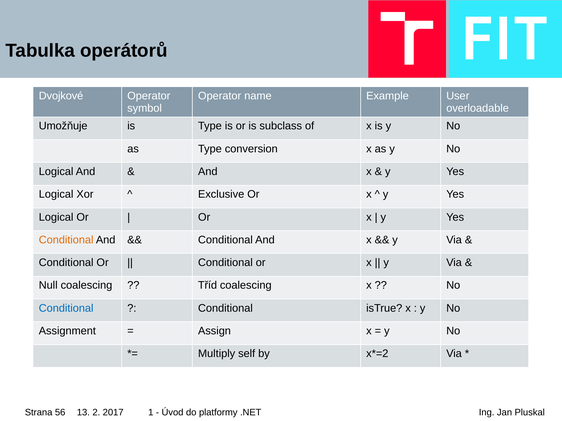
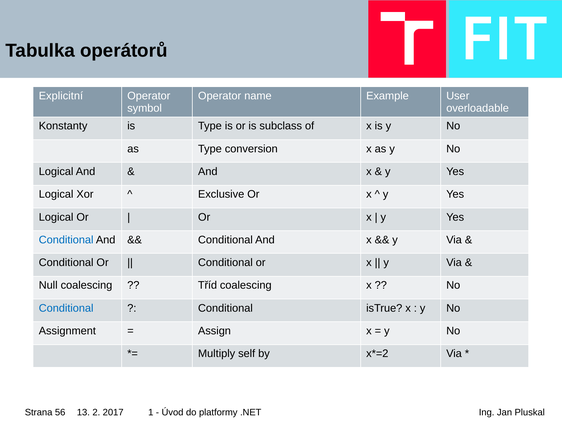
Dvojkové: Dvojkové -> Explicitní
Umožňuje: Umožňuje -> Konstanty
Conditional at (66, 240) colour: orange -> blue
